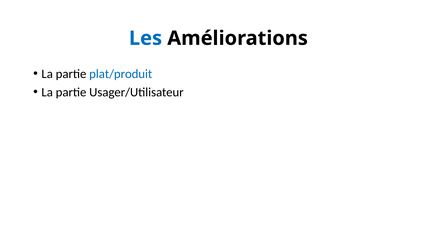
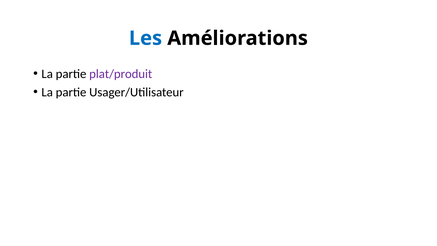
plat/produit colour: blue -> purple
